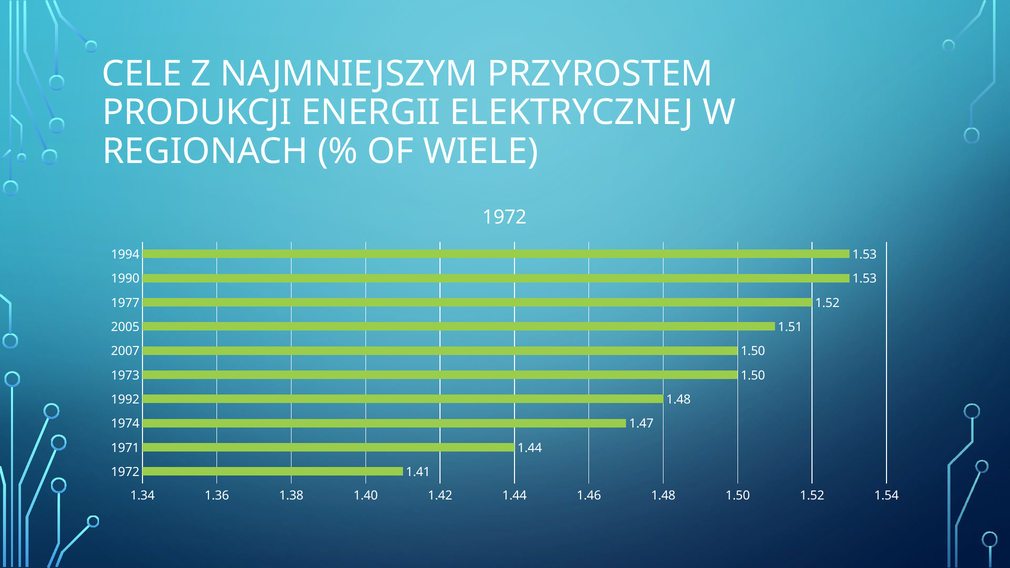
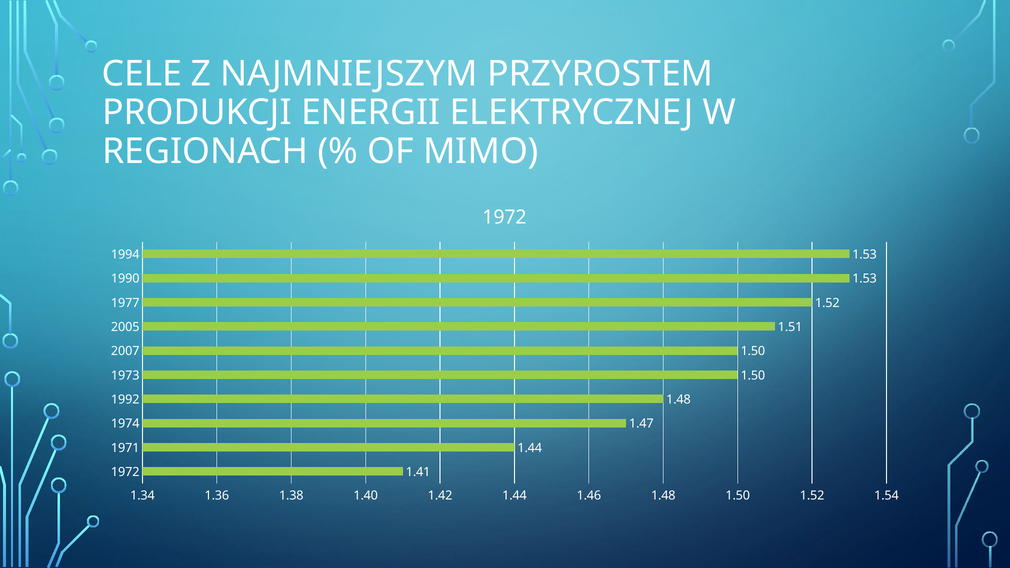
WIELE: WIELE -> MIMO
